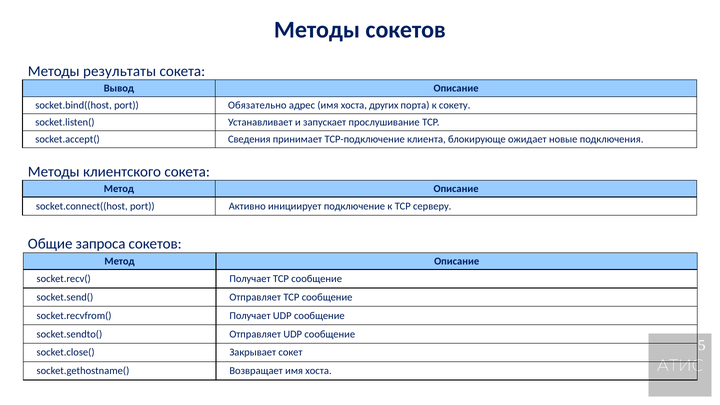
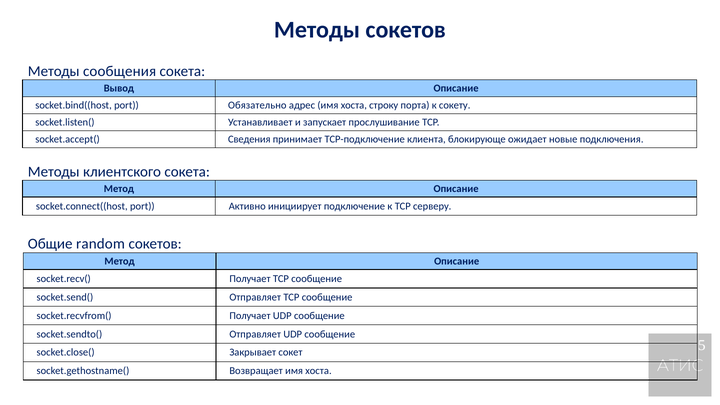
результаты: результаты -> сообщения
других: других -> строку
запроса: запроса -> random
